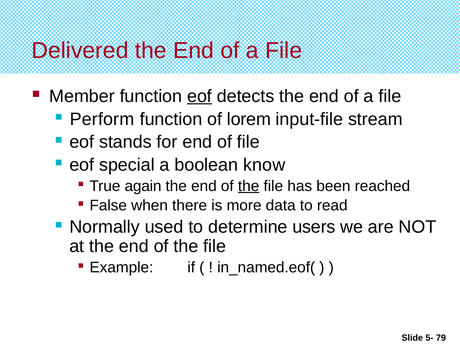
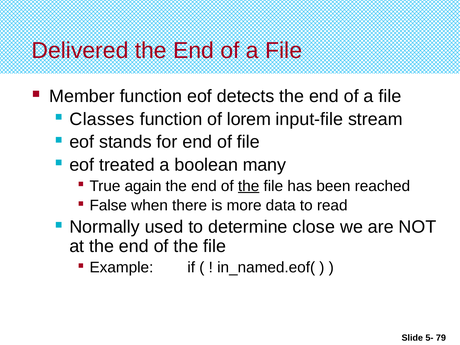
eof at (200, 96) underline: present -> none
Perform: Perform -> Classes
special: special -> treated
know: know -> many
users: users -> close
